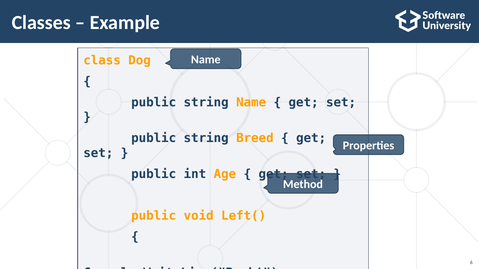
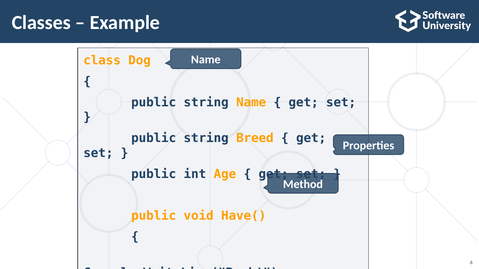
Left(: Left( -> Have(
